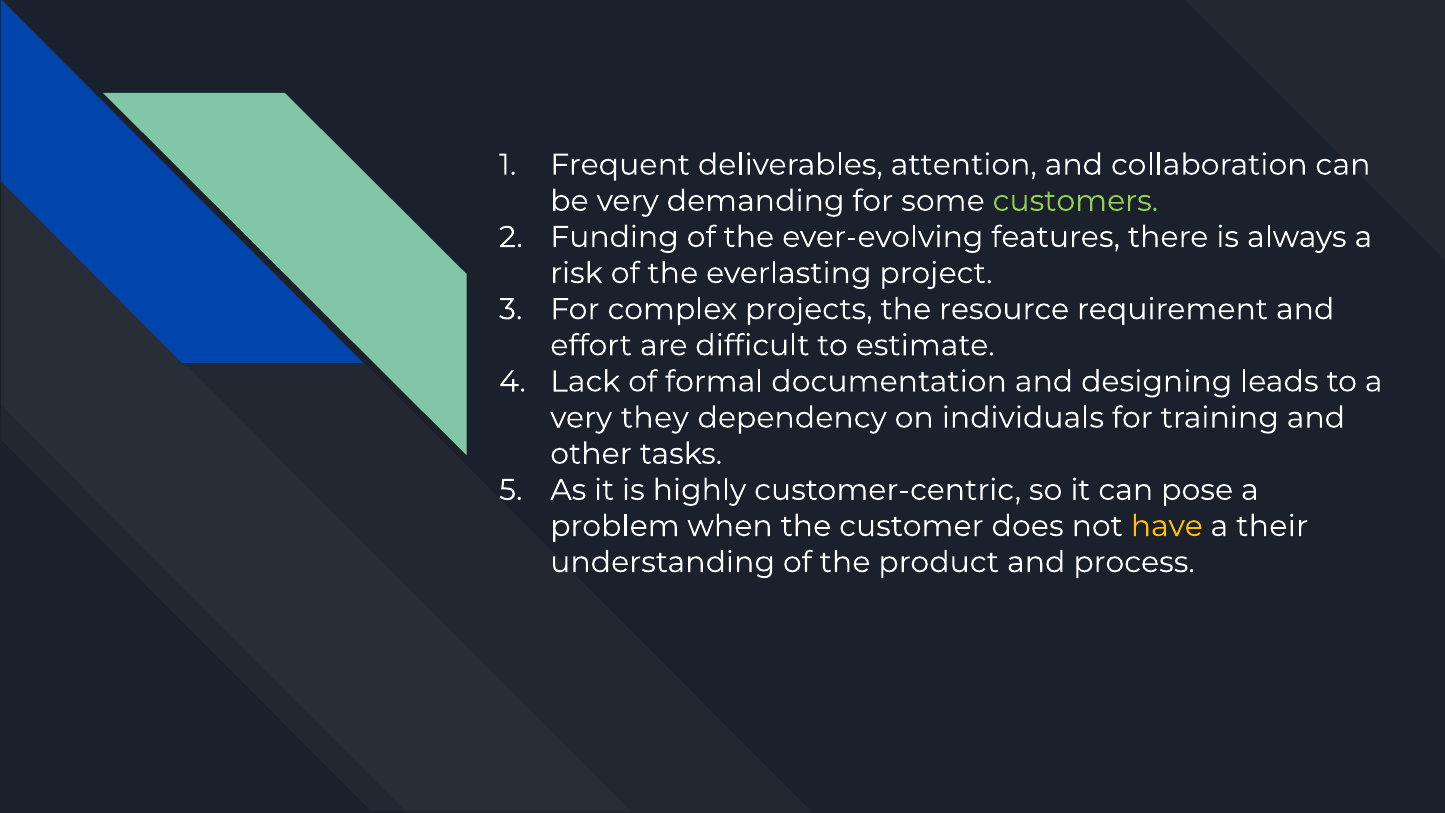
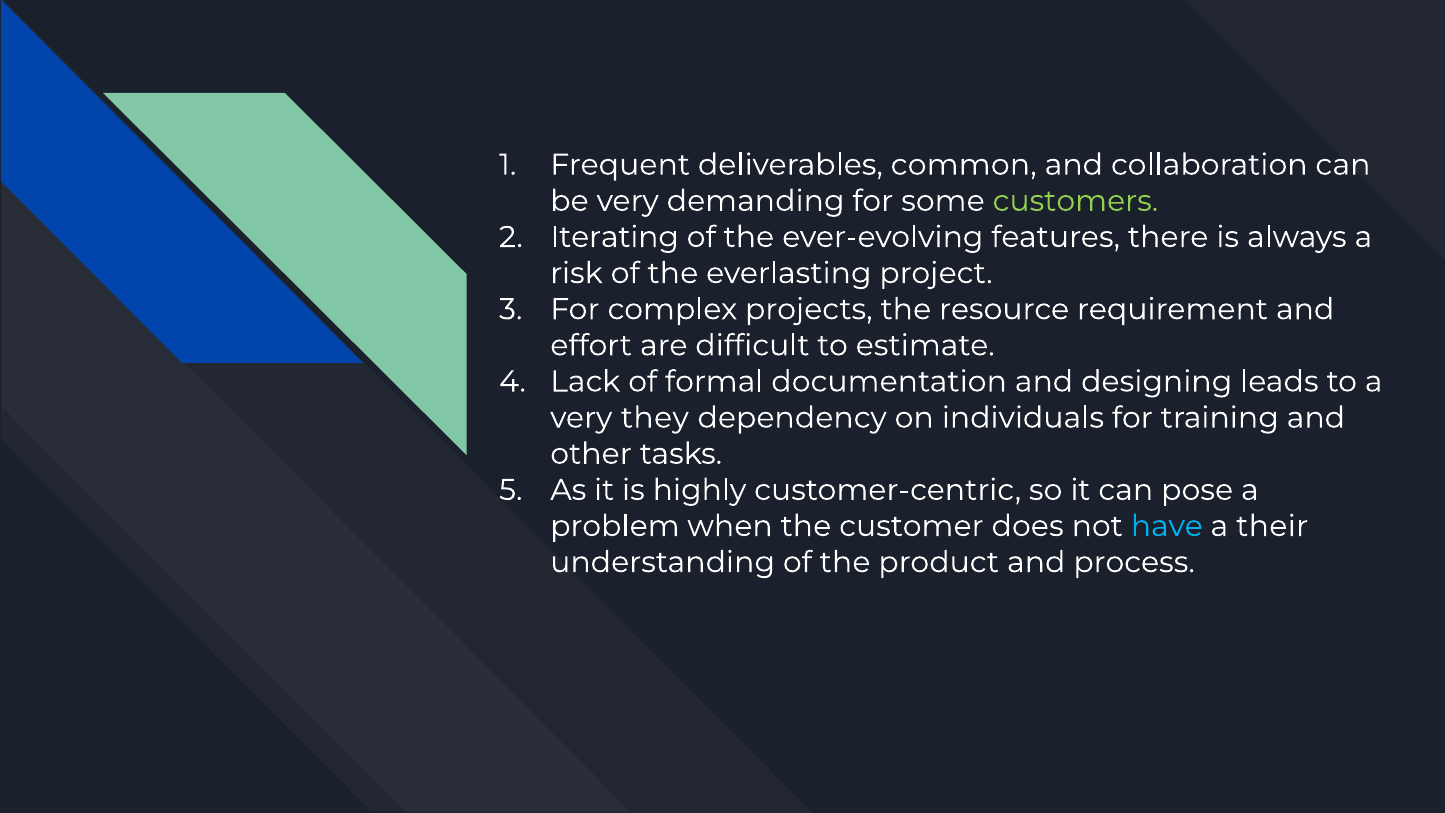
attention: attention -> common
Funding: Funding -> Iterating
have colour: yellow -> light blue
